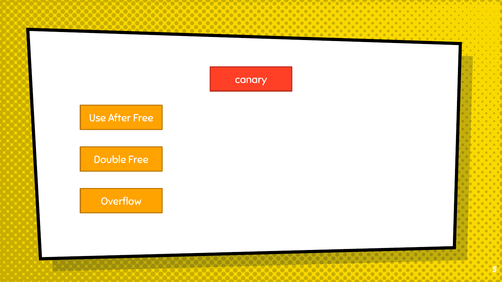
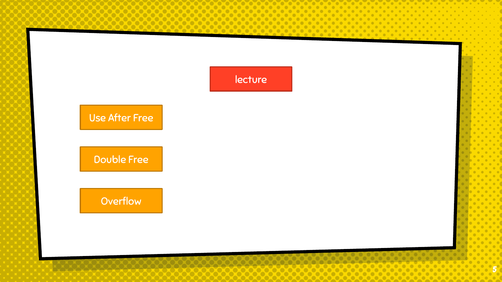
canary: canary -> lecture
